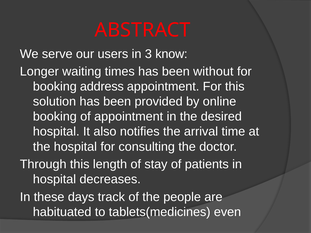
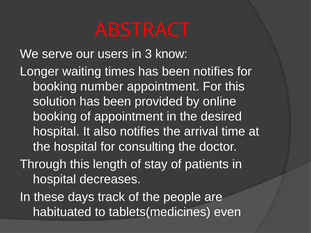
been without: without -> notifies
address: address -> number
